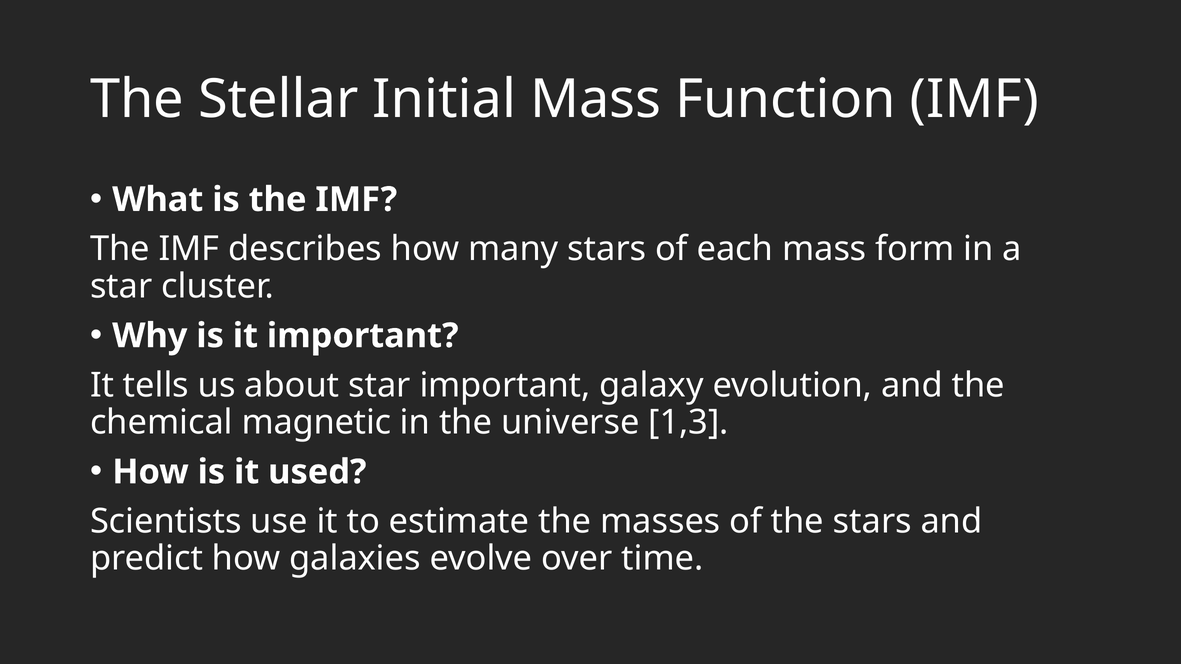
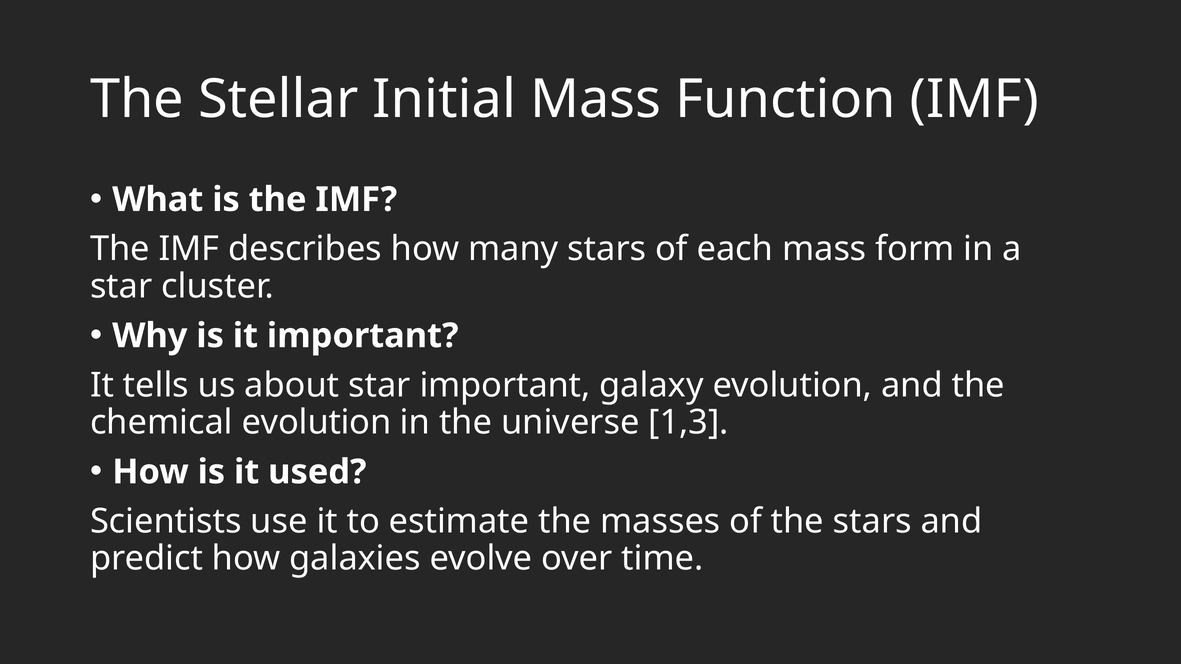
chemical magnetic: magnetic -> evolution
